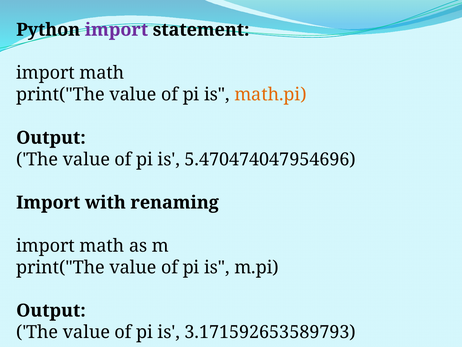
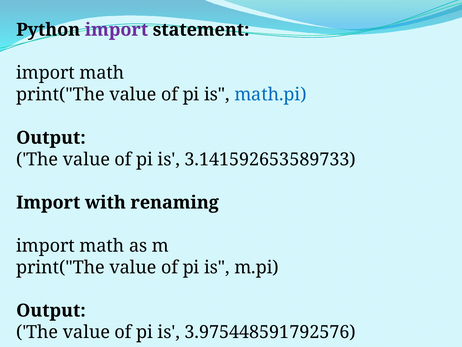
math.pi colour: orange -> blue
5.470474047954696: 5.470474047954696 -> 3.141592653589733
3.171592653589793: 3.171592653589793 -> 3.975448591792576
